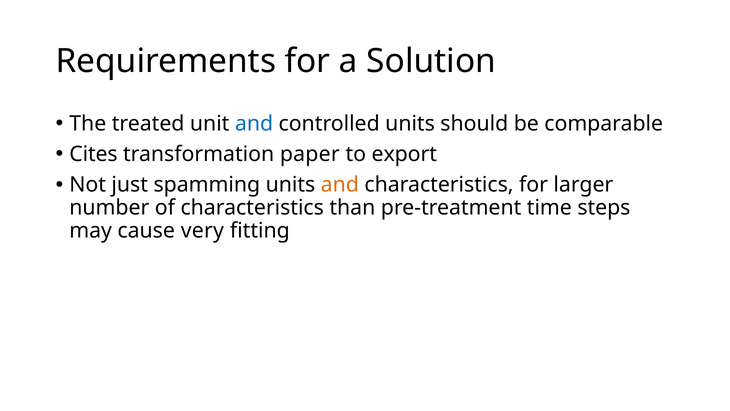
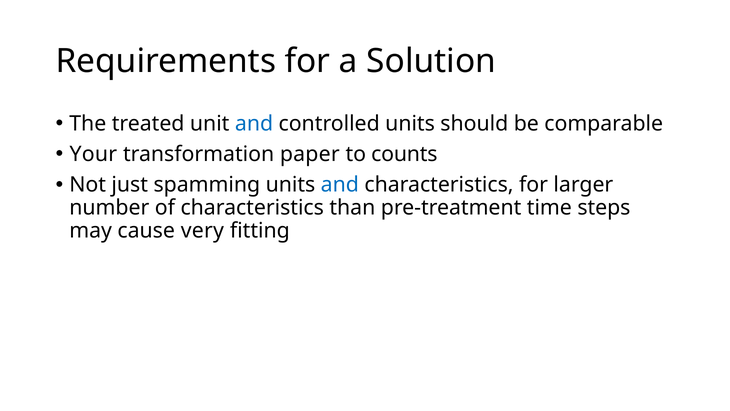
Cites: Cites -> Your
export: export -> counts
and at (340, 185) colour: orange -> blue
